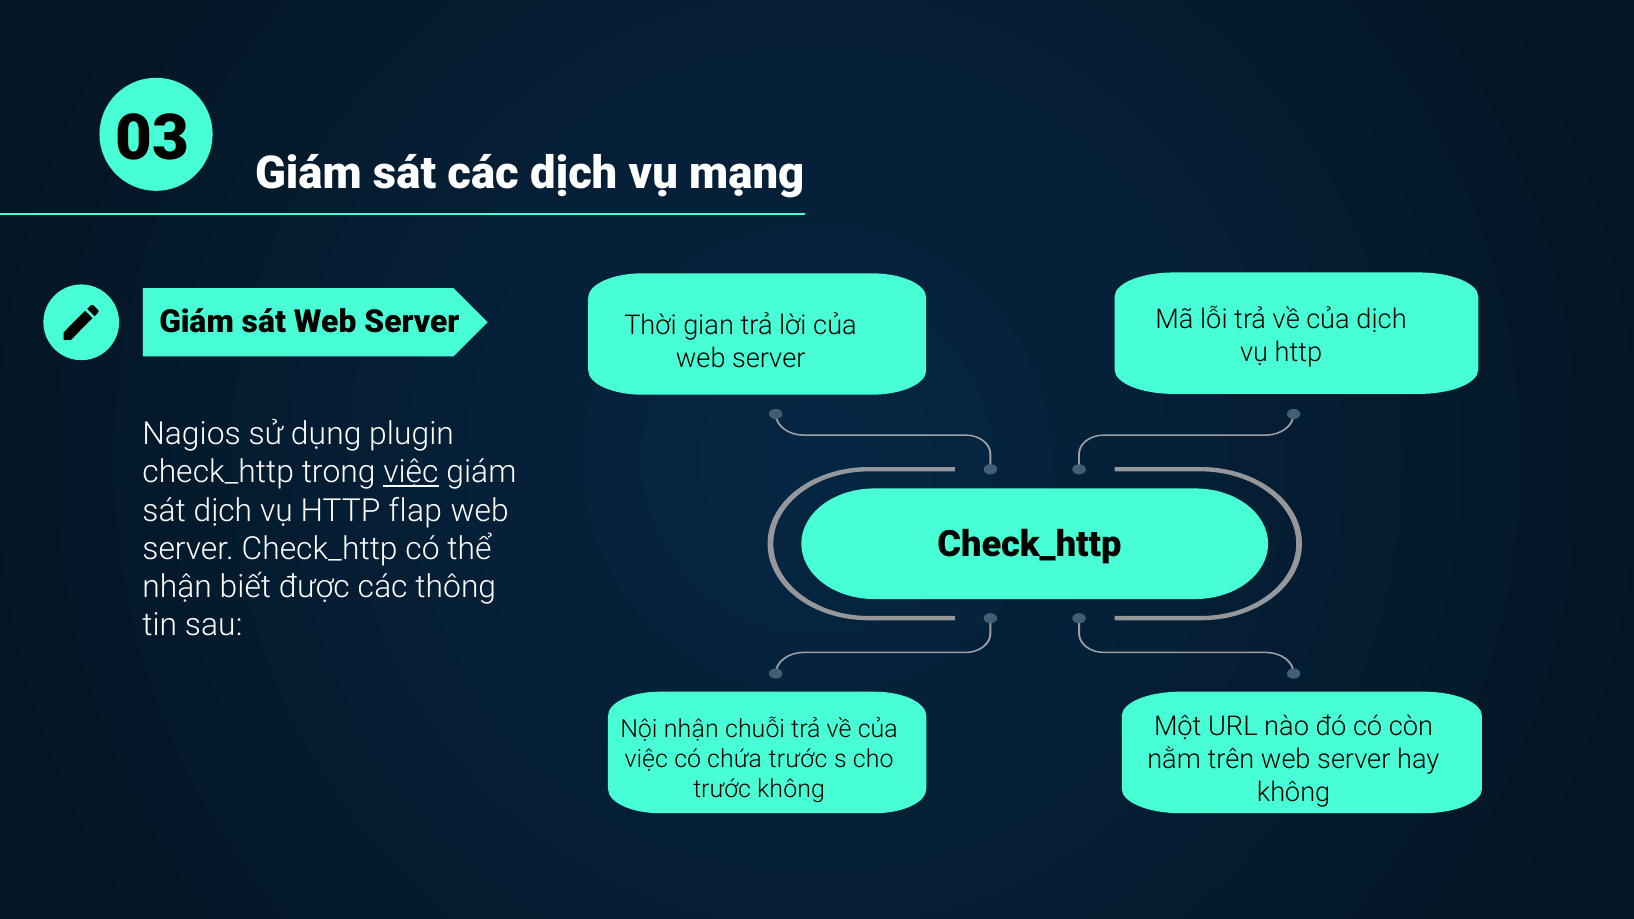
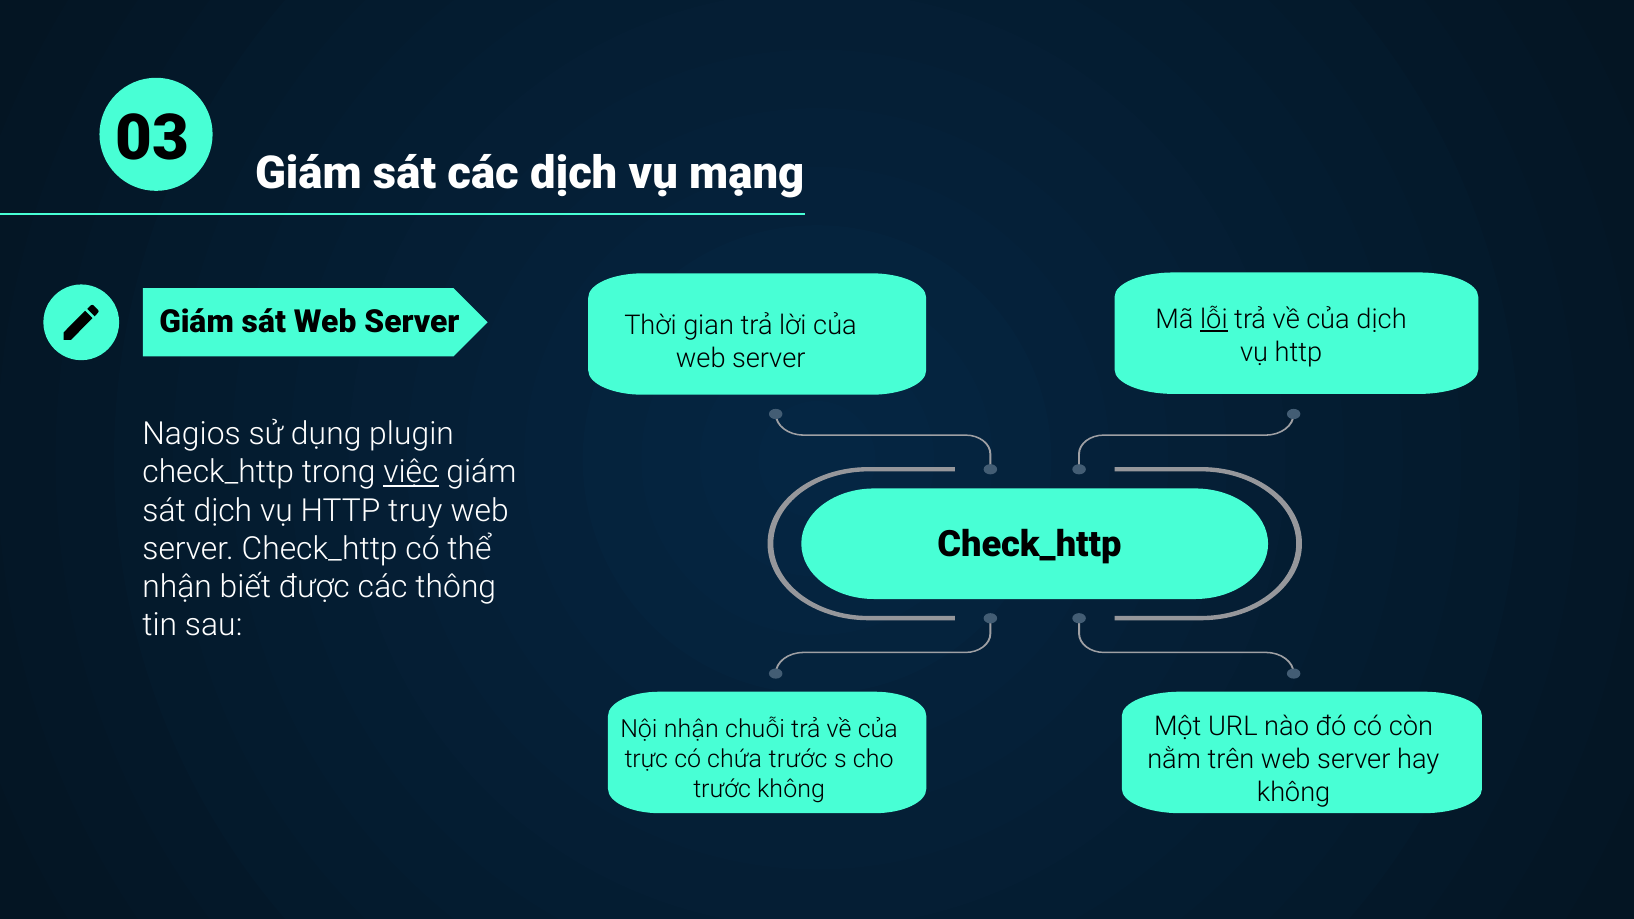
lỗi underline: none -> present
flap: flap -> truy
việc at (646, 759): việc -> trực
